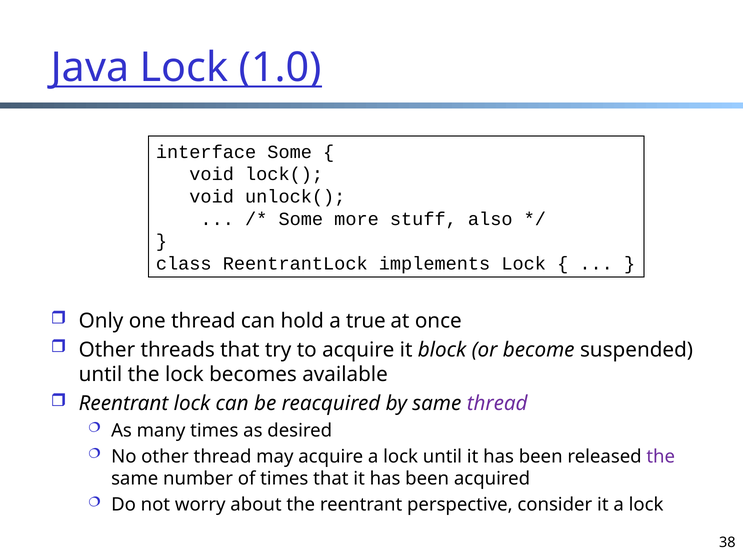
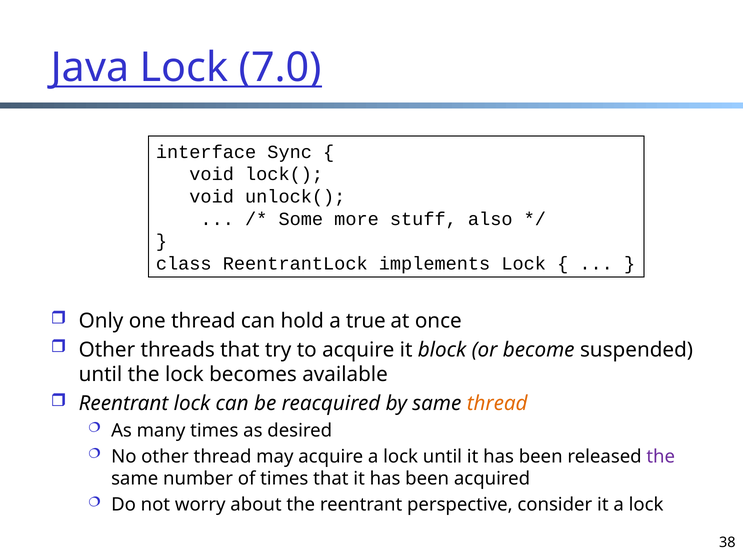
1.0: 1.0 -> 7.0
interface Some: Some -> Sync
thread at (497, 404) colour: purple -> orange
